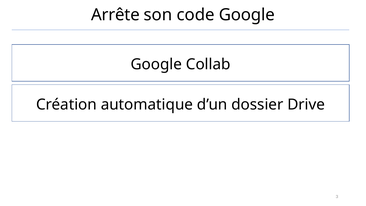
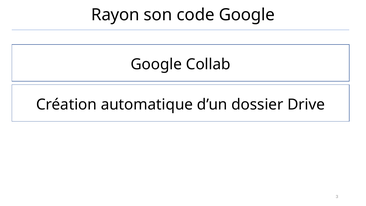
Arrête: Arrête -> Rayon
